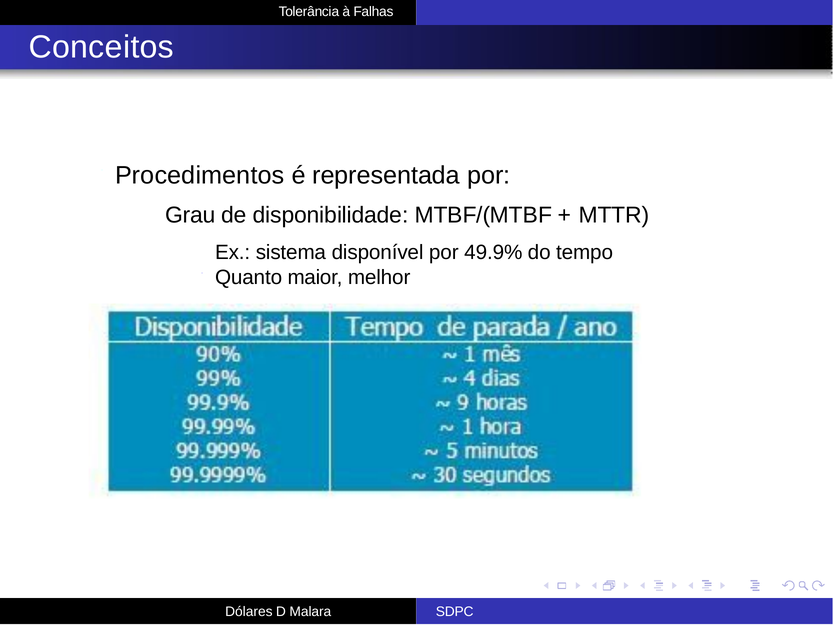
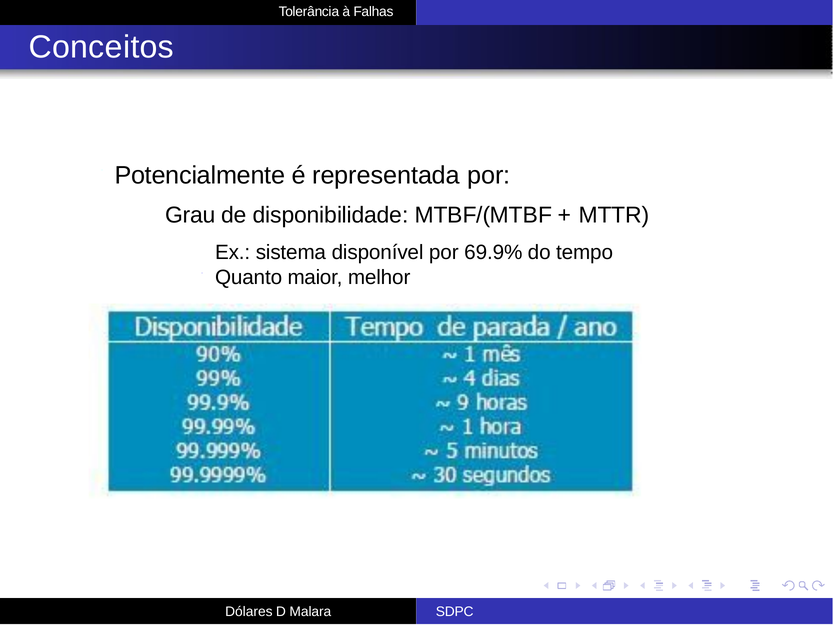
Procedimentos: Procedimentos -> Potencialmente
49.9%: 49.9% -> 69.9%
